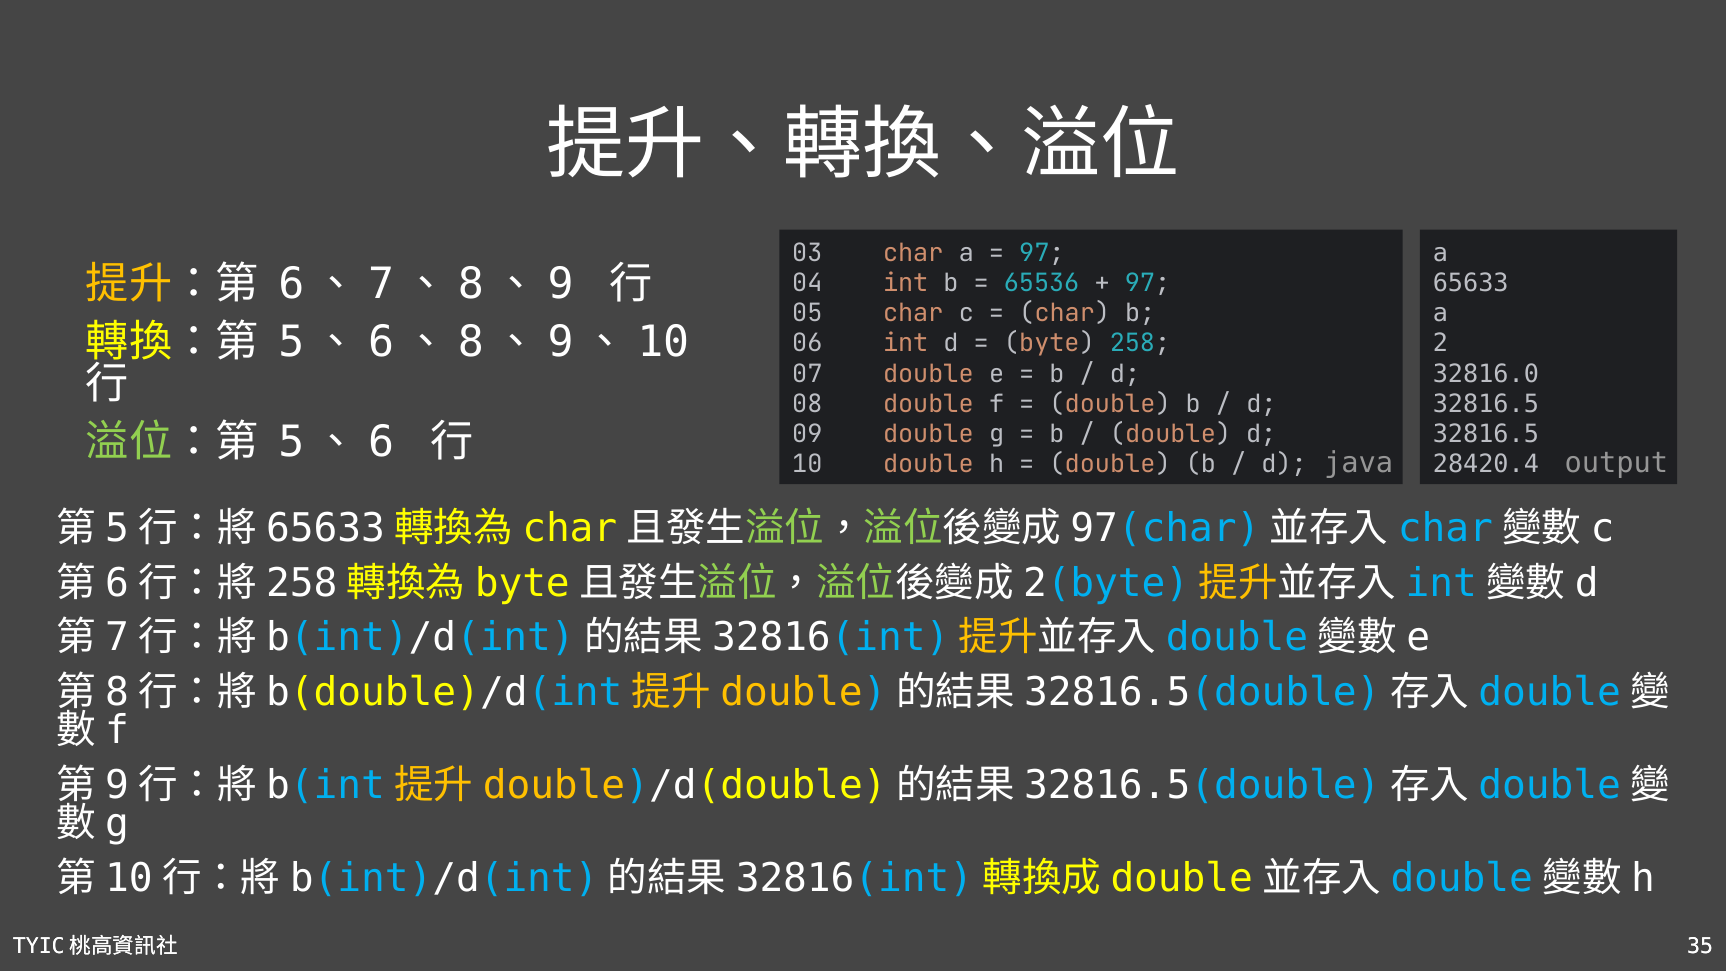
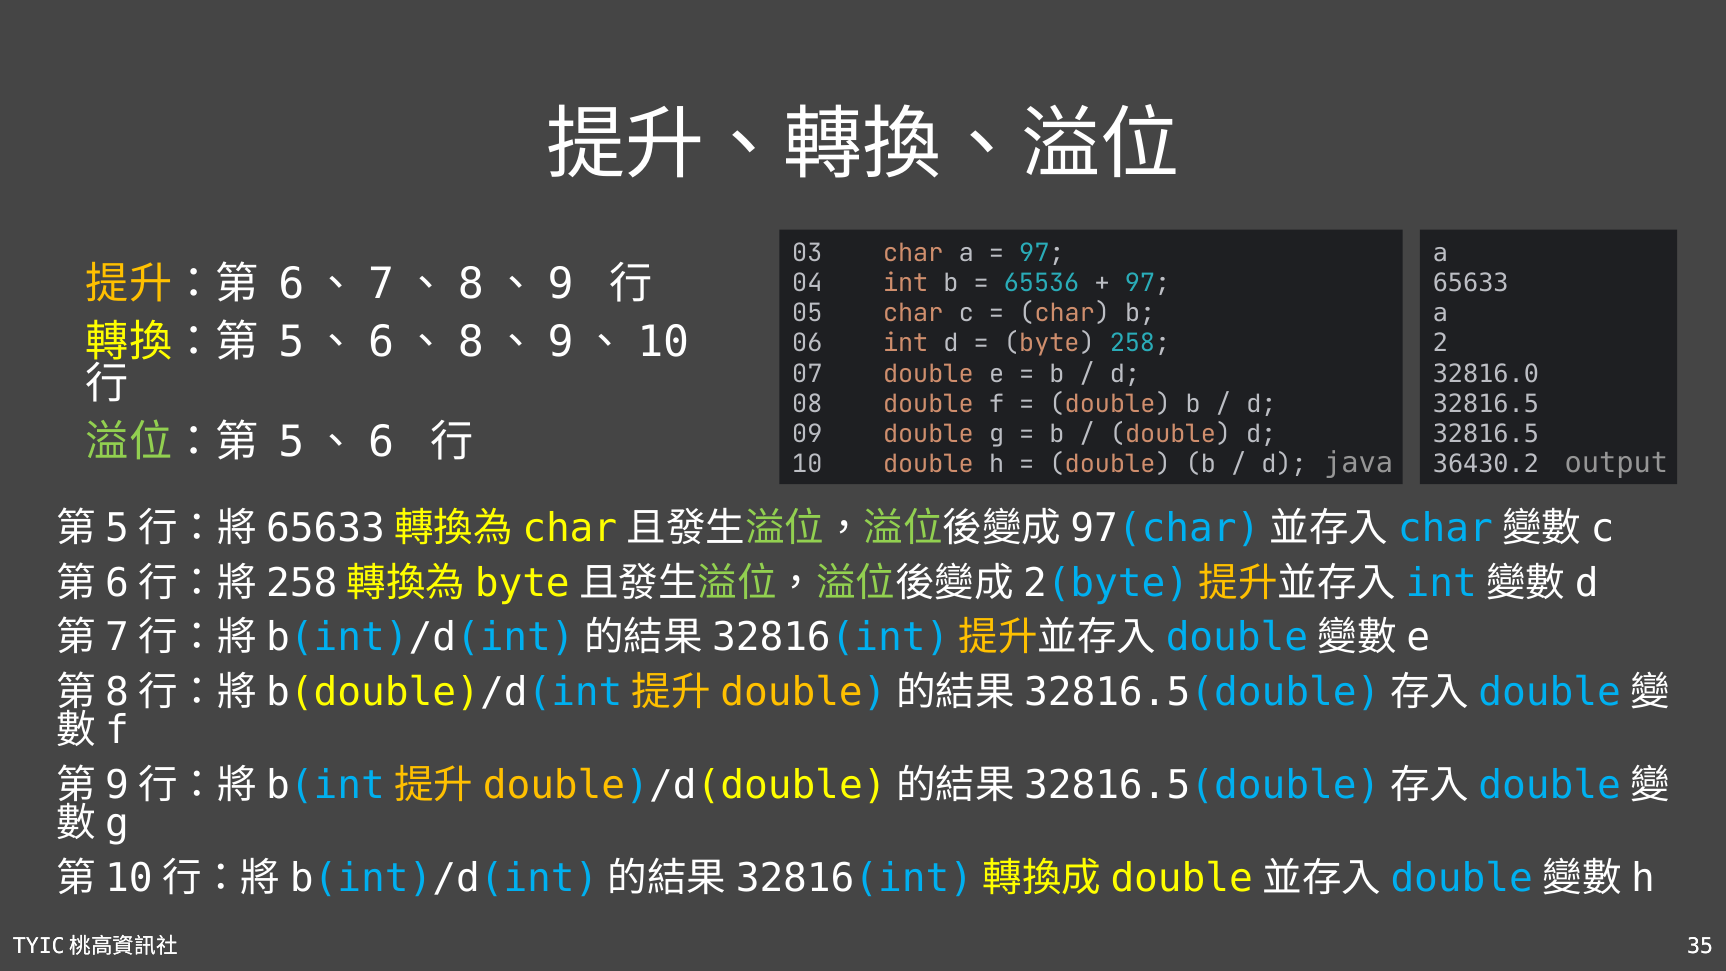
28420.4: 28420.4 -> 36430.2
